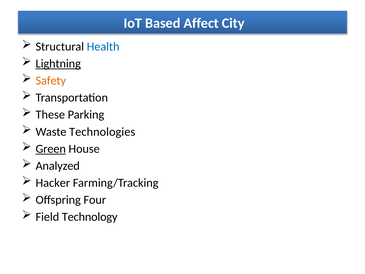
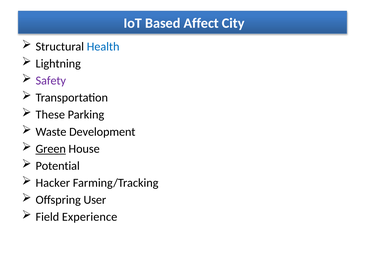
Lightning underline: present -> none
Safety colour: orange -> purple
Technologies: Technologies -> Development
Analyzed: Analyzed -> Potential
Four: Four -> User
Technology: Technology -> Experience
